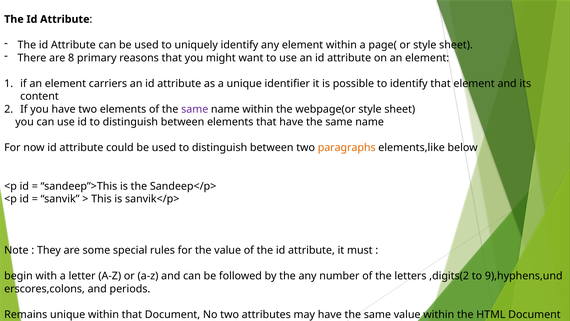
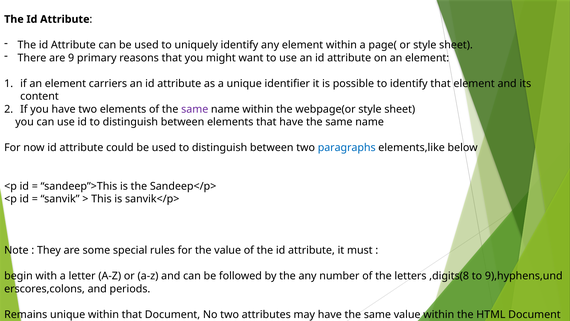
8: 8 -> 9
paragraphs colour: orange -> blue
,digits(2: ,digits(2 -> ,digits(8
